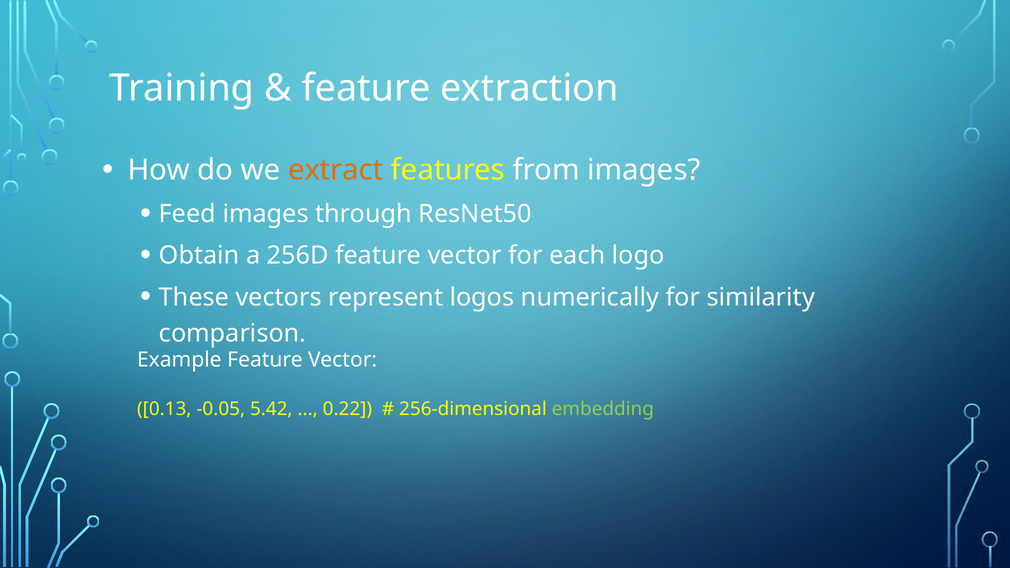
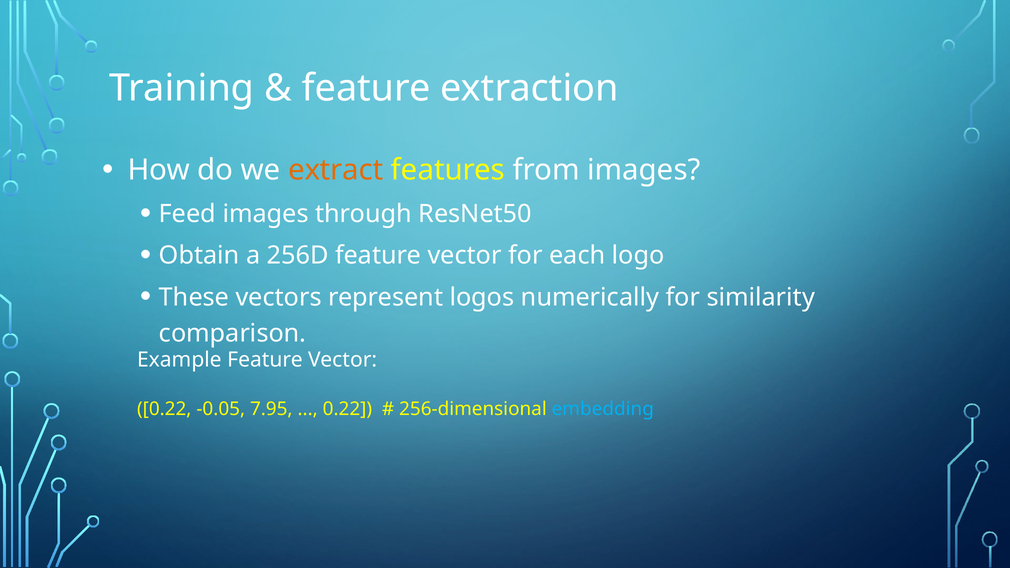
0.13 at (164, 409): 0.13 -> 0.22
5.42: 5.42 -> 7.95
embedding colour: light green -> light blue
